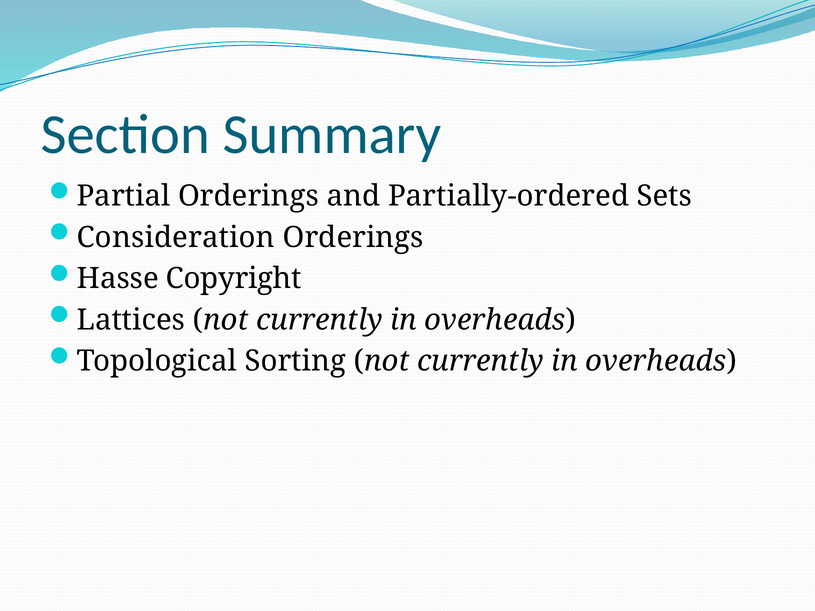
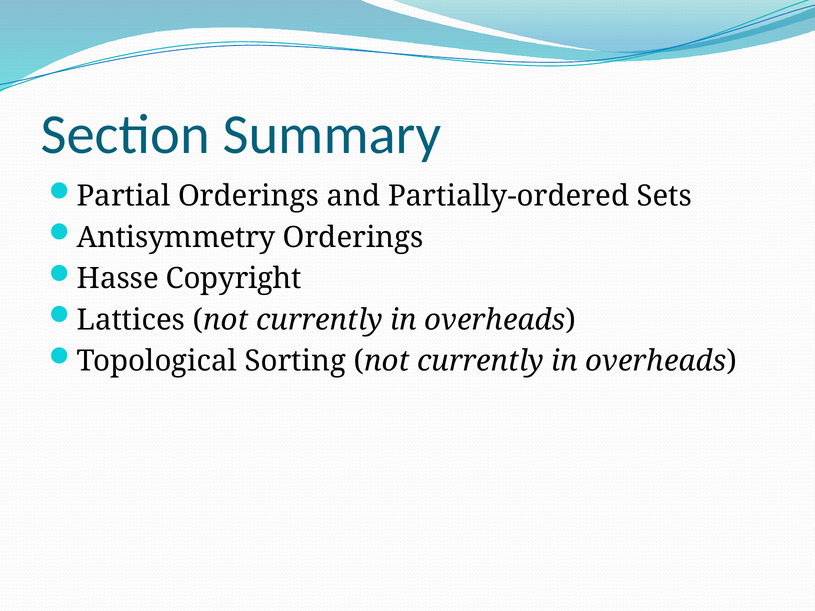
Consideration: Consideration -> Antisymmetry
